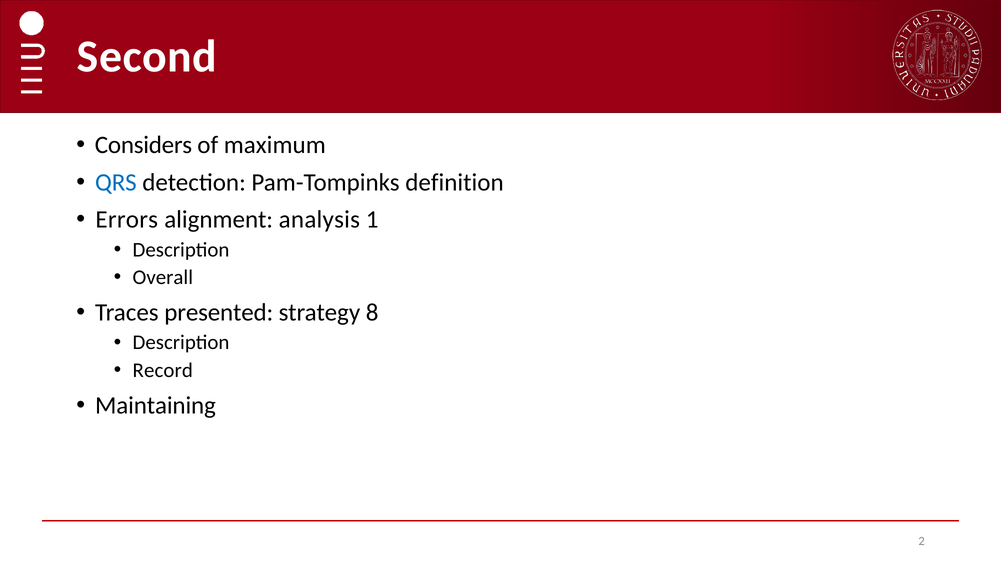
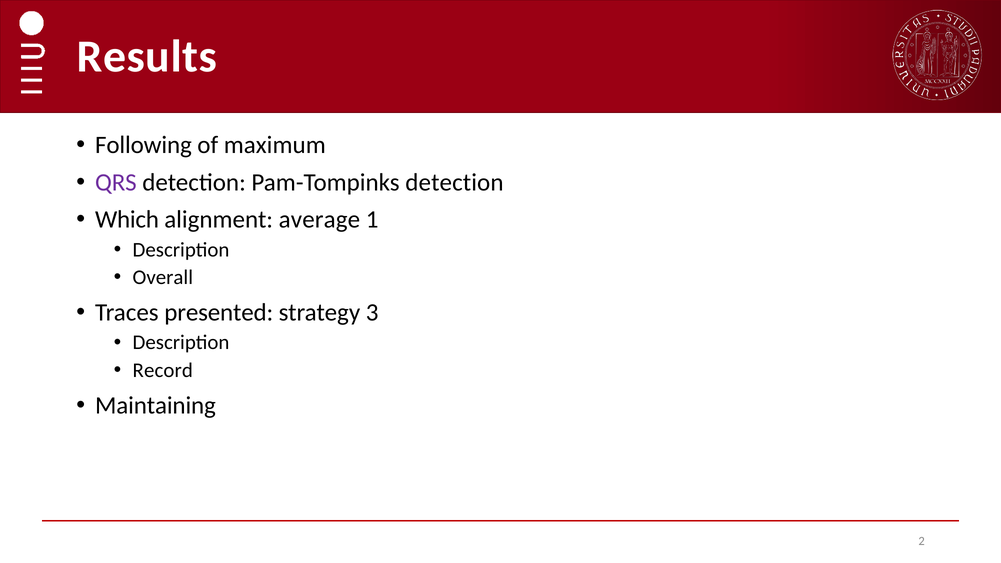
Second: Second -> Results
Considers: Considers -> Following
QRS colour: blue -> purple
Pam-Tompinks definition: definition -> detection
Errors: Errors -> Which
analysis: analysis -> average
8: 8 -> 3
